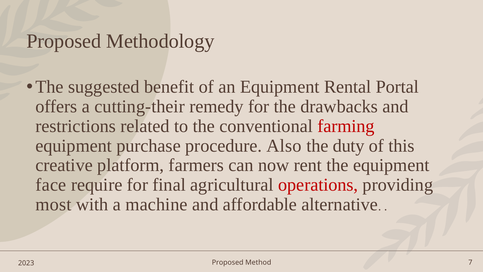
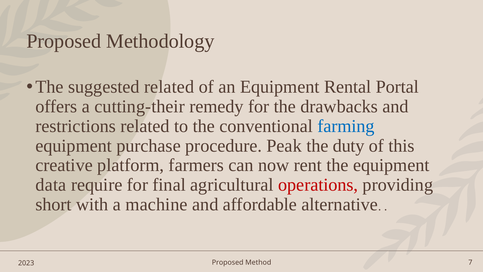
suggested benefit: benefit -> related
farming colour: red -> blue
Also: Also -> Peak
face: face -> data
most: most -> short
